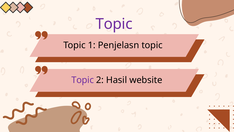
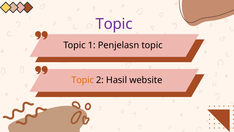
Topic at (83, 80) colour: purple -> orange
